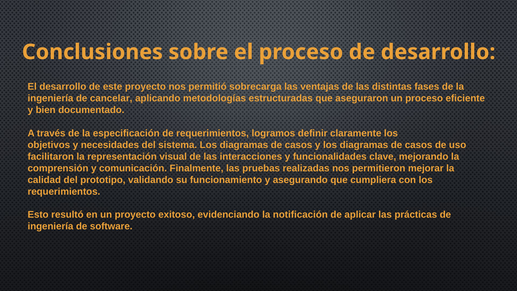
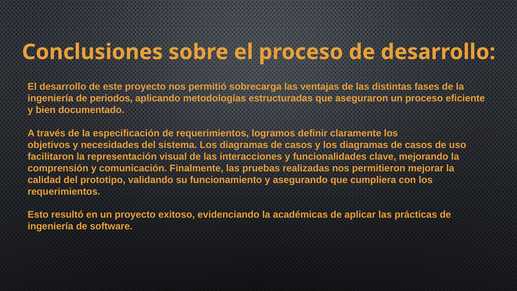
cancelar: cancelar -> periodos
notificación: notificación -> académicas
